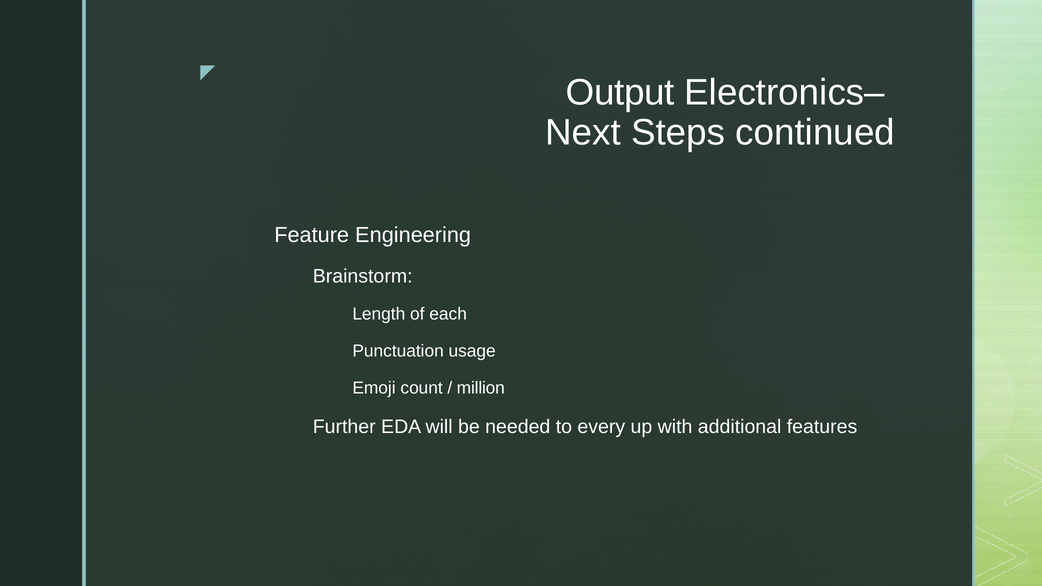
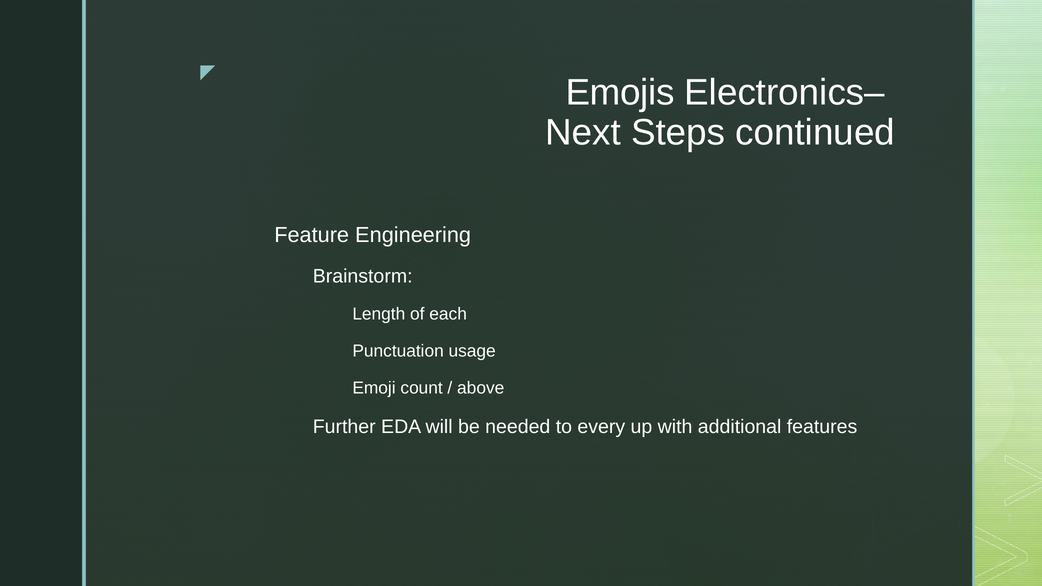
Output: Output -> Emojis
million: million -> above
